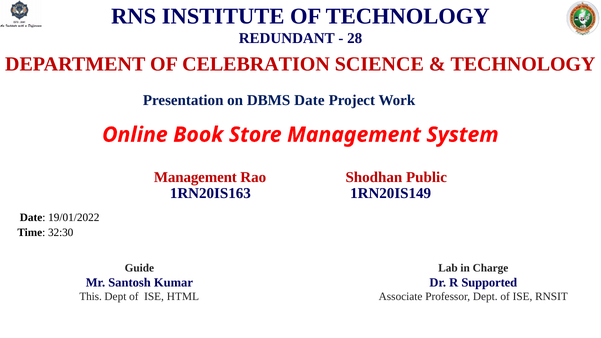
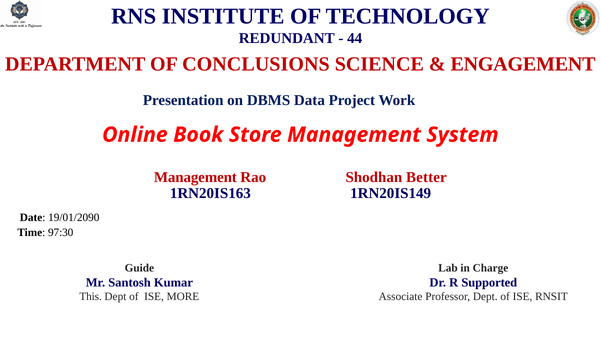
28: 28 -> 44
CELEBRATION: CELEBRATION -> CONCLUSIONS
TECHNOLOGY at (523, 64): TECHNOLOGY -> ENGAGEMENT
DBMS Date: Date -> Data
Public: Public -> Better
19/01/2022: 19/01/2022 -> 19/01/2090
32:30: 32:30 -> 97:30
HTML: HTML -> MORE
